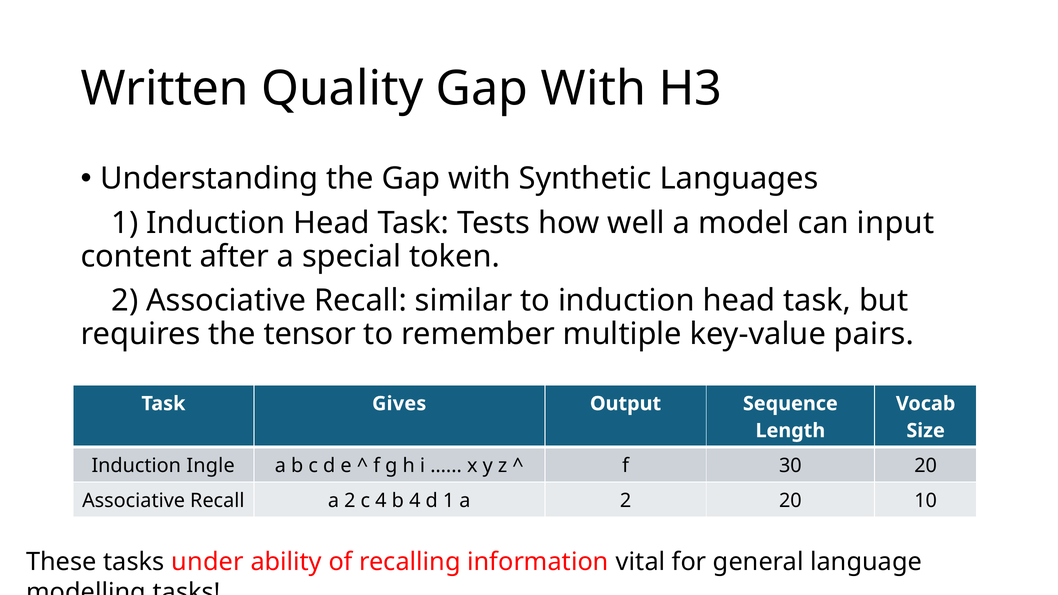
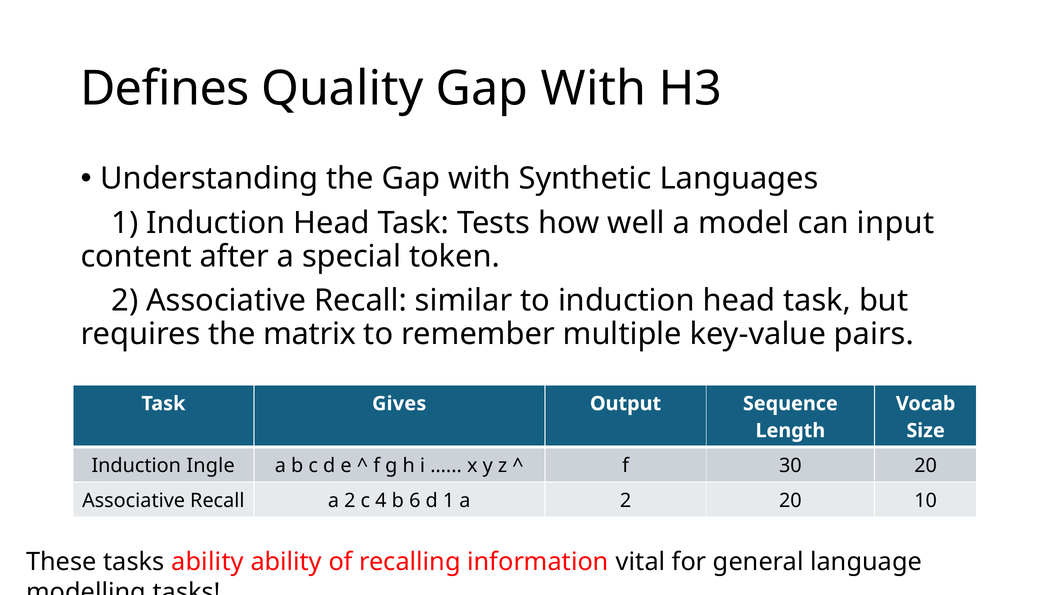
Written: Written -> Defines
tensor: tensor -> matrix
b 4: 4 -> 6
tasks under: under -> ability
